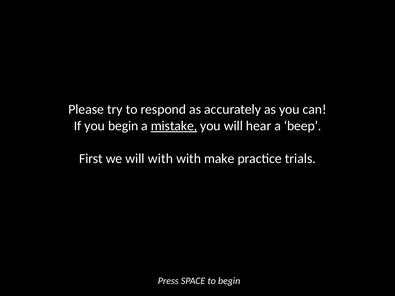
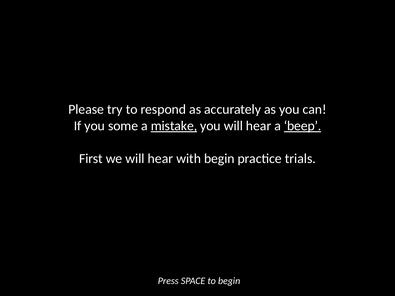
you begin: begin -> some
beep underline: none -> present
we will with: with -> hear
with make: make -> begin
